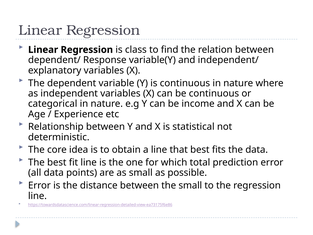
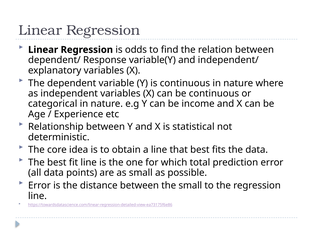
class: class -> odds
